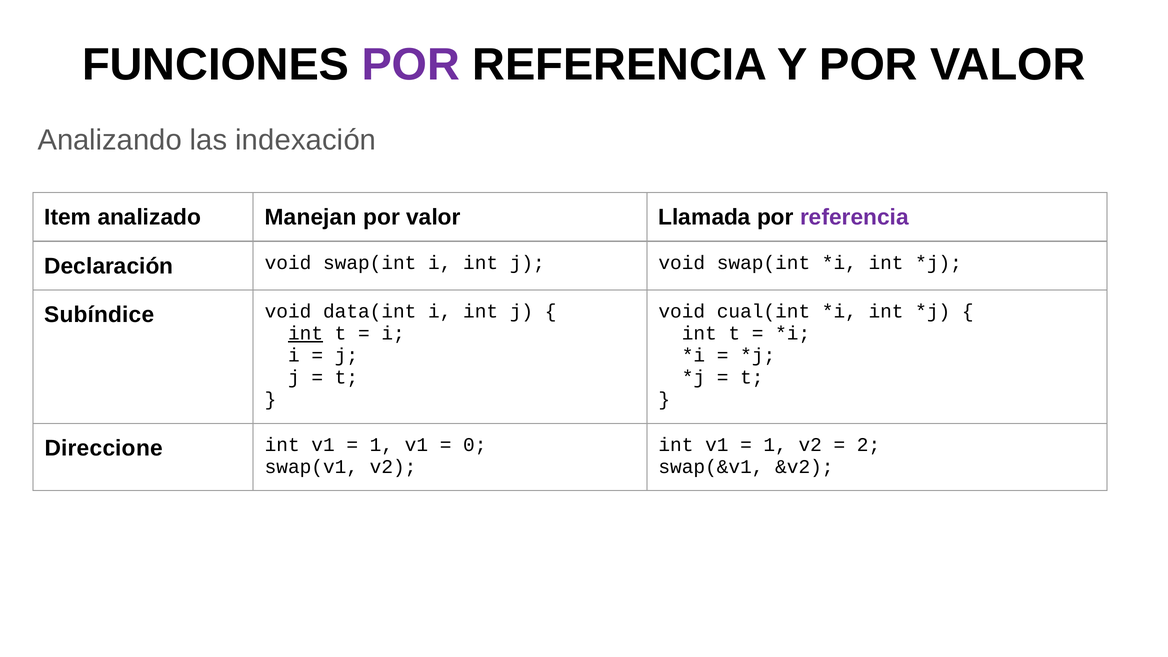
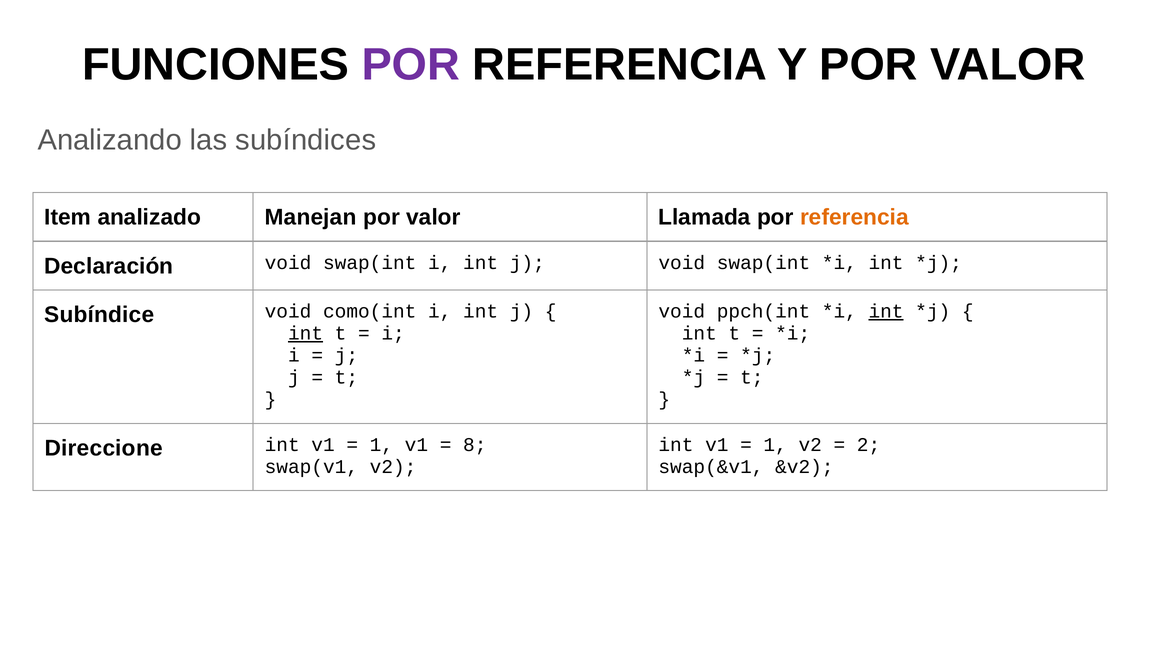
indexación: indexación -> subíndices
referencia at (854, 217) colour: purple -> orange
cual(int: cual(int -> ppch(int
int at (886, 311) underline: none -> present
data(int: data(int -> como(int
0: 0 -> 8
